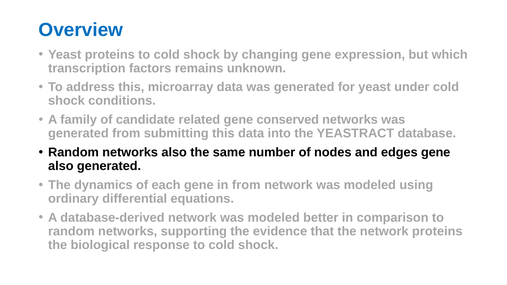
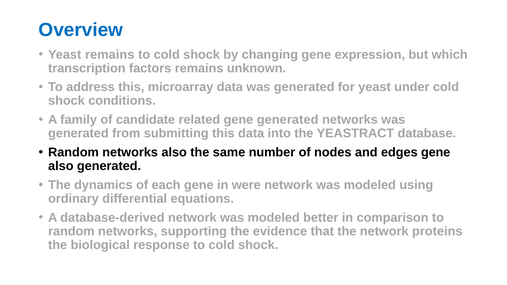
Yeast proteins: proteins -> remains
gene conserved: conserved -> generated
in from: from -> were
